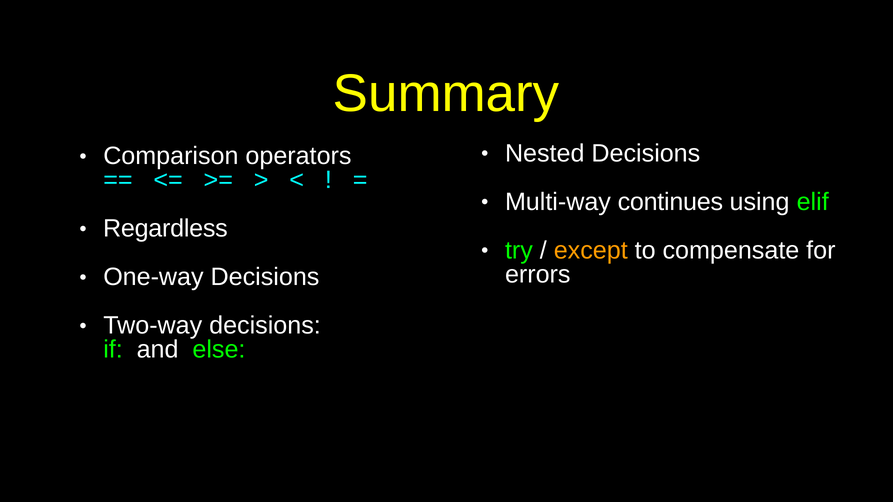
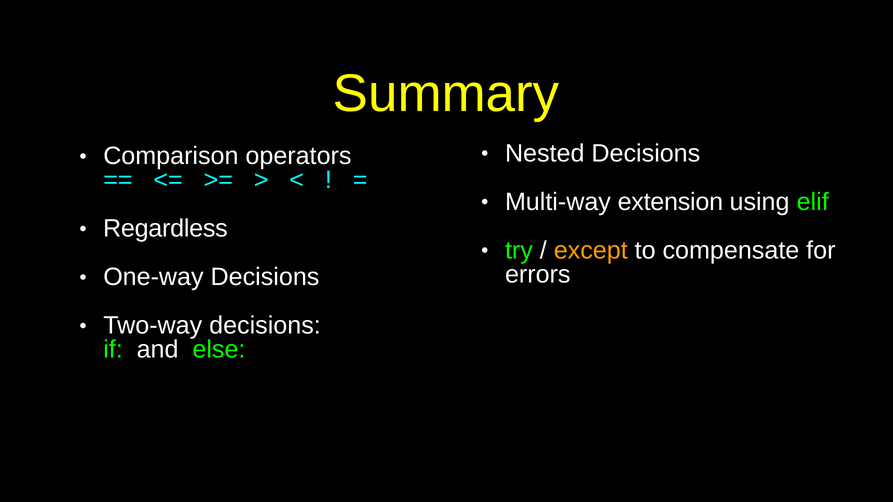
continues: continues -> extension
